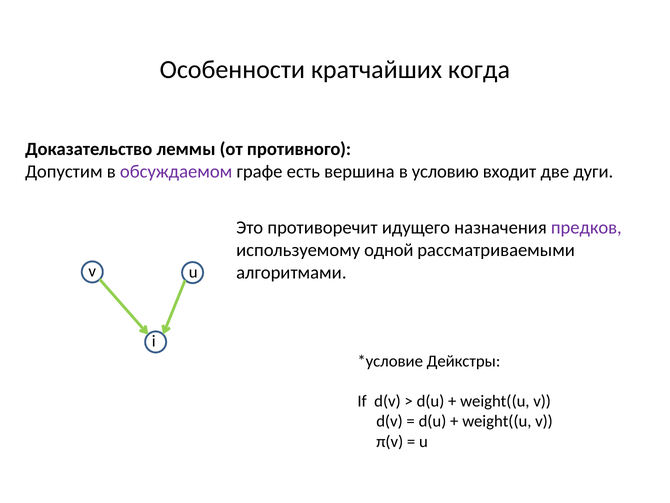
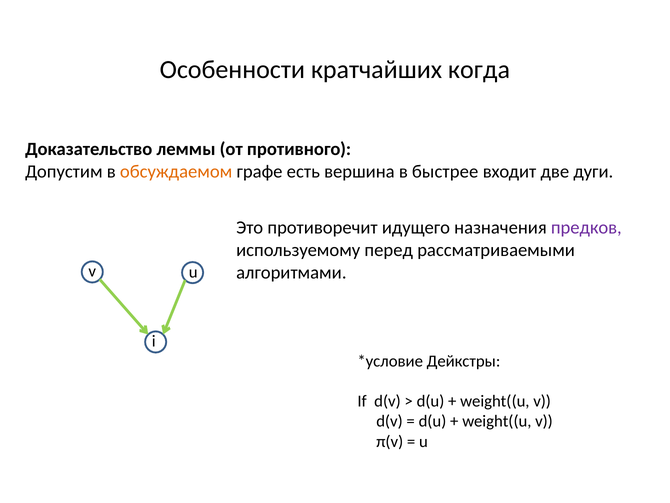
обсуждаемом colour: purple -> orange
условию: условию -> быстрее
одной: одной -> перед
